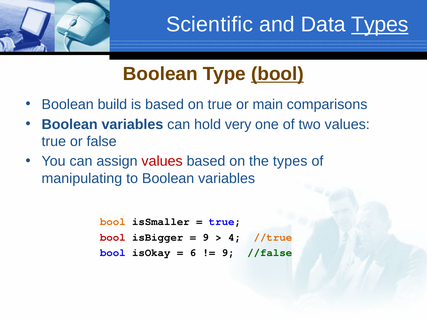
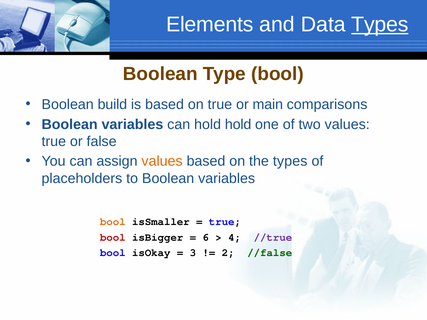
Scientific: Scientific -> Elements
bool at (277, 74) underline: present -> none
hold very: very -> hold
values at (162, 161) colour: red -> orange
manipulating: manipulating -> placeholders
9 at (206, 237): 9 -> 6
//true colour: orange -> purple
6: 6 -> 3
9 at (228, 253): 9 -> 2
